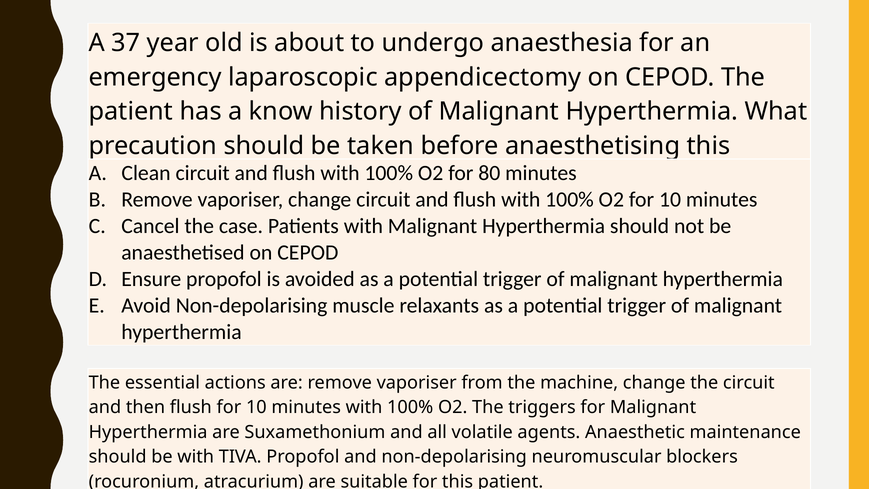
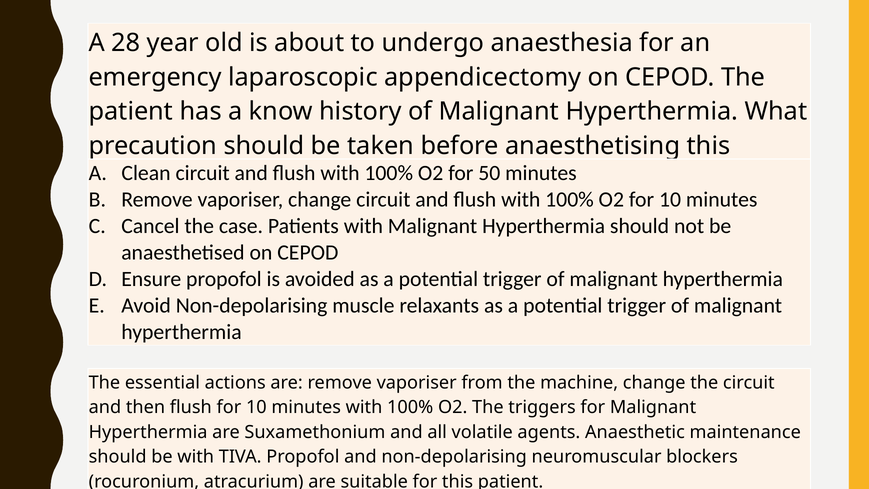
37: 37 -> 28
80: 80 -> 50
